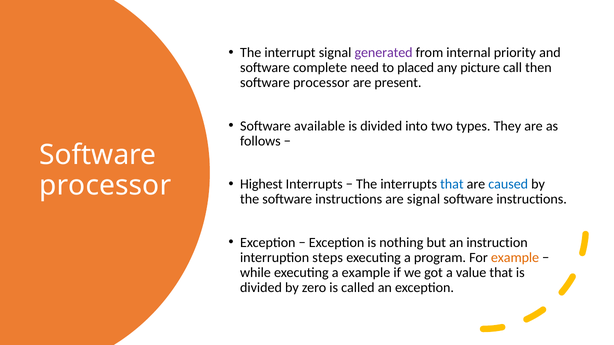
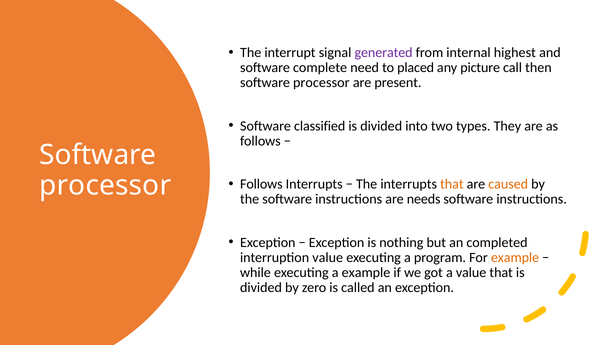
priority: priority -> highest
available: available -> classified
Highest at (261, 184): Highest -> Follows
that at (452, 184) colour: blue -> orange
caused colour: blue -> orange
are signal: signal -> needs
instruction: instruction -> completed
interruption steps: steps -> value
